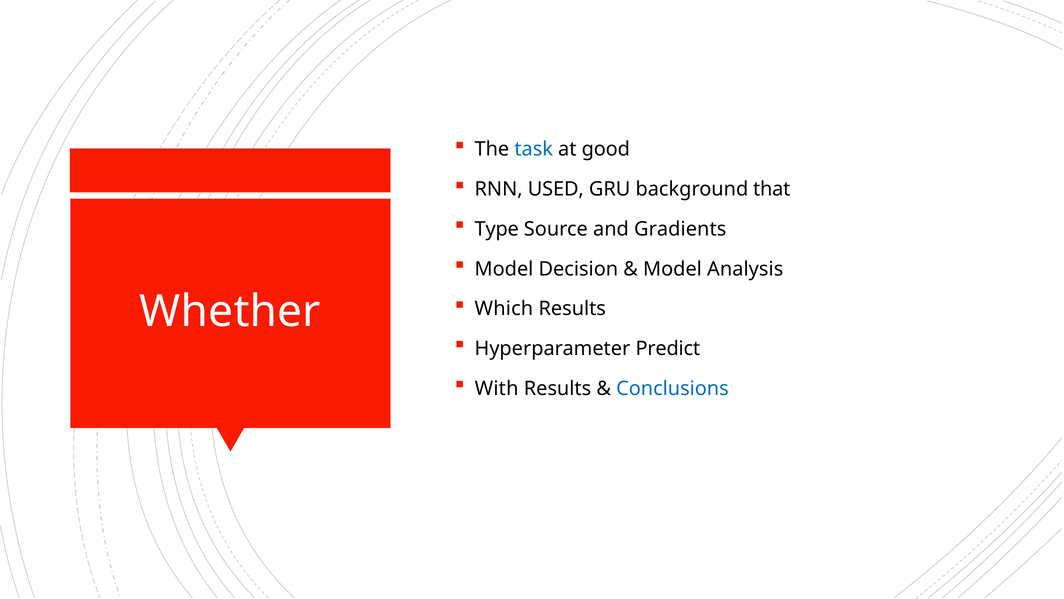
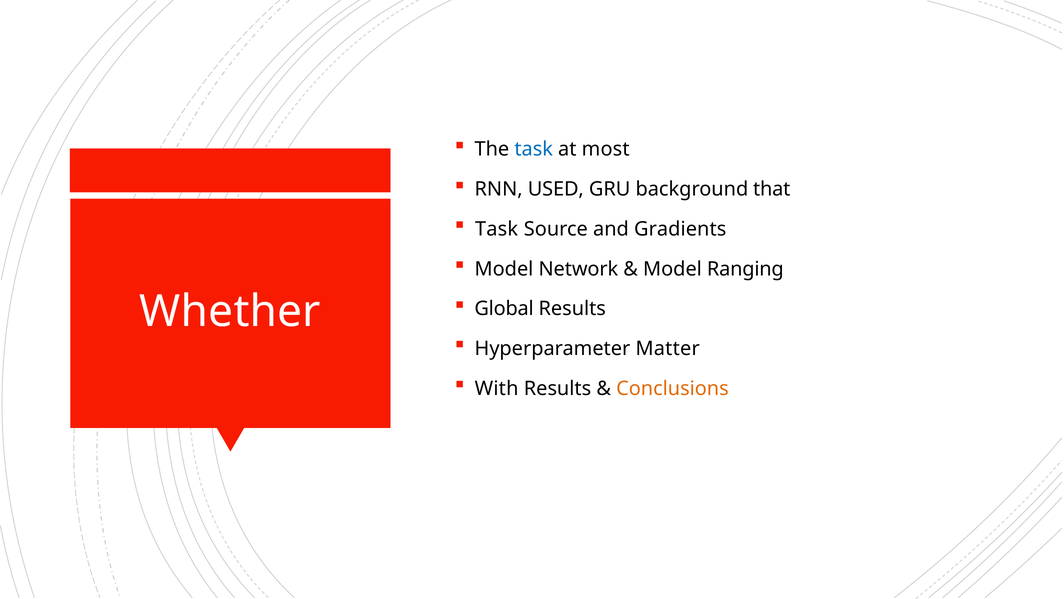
good: good -> most
Type at (497, 229): Type -> Task
Decision: Decision -> Network
Analysis: Analysis -> Ranging
Which: Which -> Global
Predict: Predict -> Matter
Conclusions colour: blue -> orange
